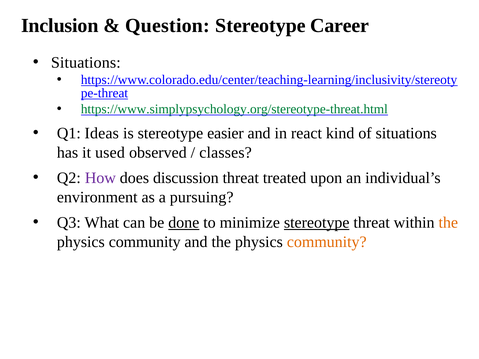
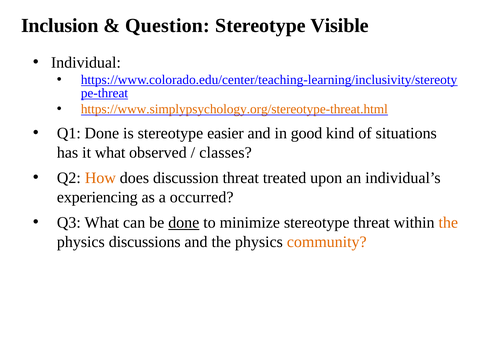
Career: Career -> Visible
Situations at (86, 63): Situations -> Individual
https://www.simplypsychology.org/stereotype-threat.html colour: green -> orange
Q1 Ideas: Ideas -> Done
react: react -> good
it used: used -> what
How colour: purple -> orange
environment: environment -> experiencing
pursuing: pursuing -> occurred
stereotype at (317, 223) underline: present -> none
community at (145, 242): community -> discussions
